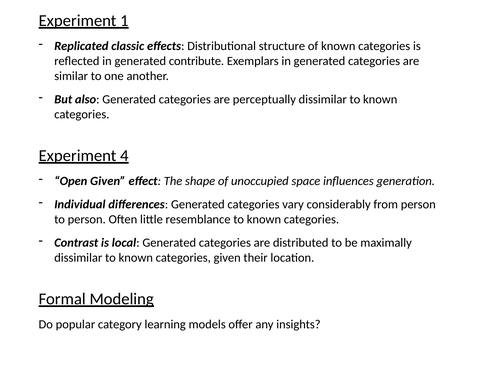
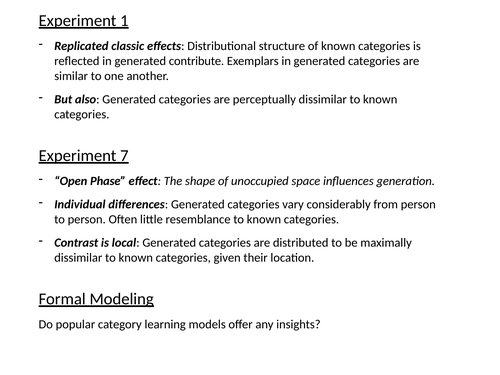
4: 4 -> 7
Open Given: Given -> Phase
